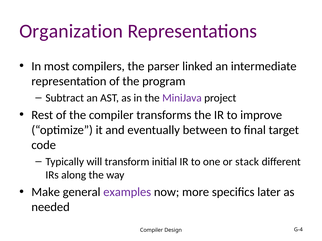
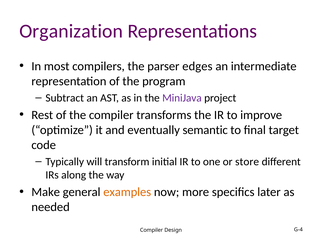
linked: linked -> edges
between: between -> semantic
stack: stack -> store
examples colour: purple -> orange
